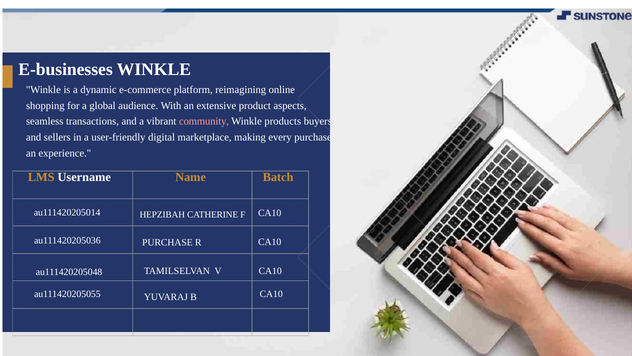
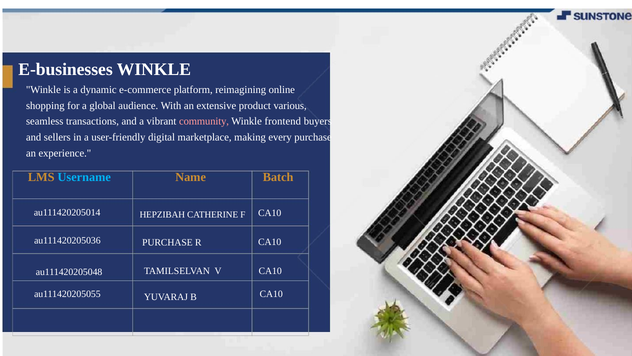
aspects: aspects -> various
products: products -> frontend
Username colour: white -> light blue
